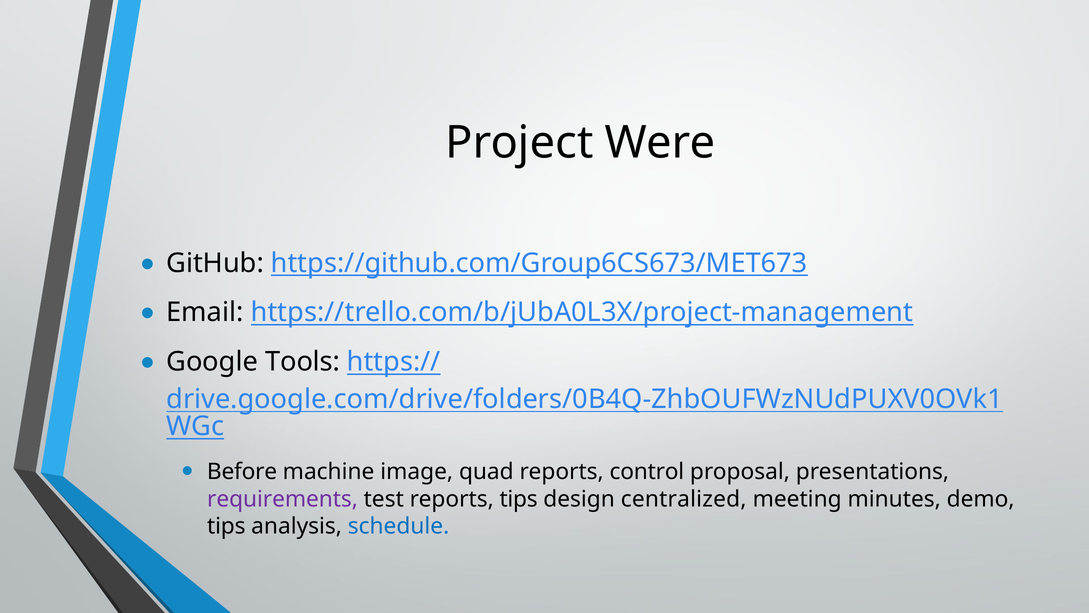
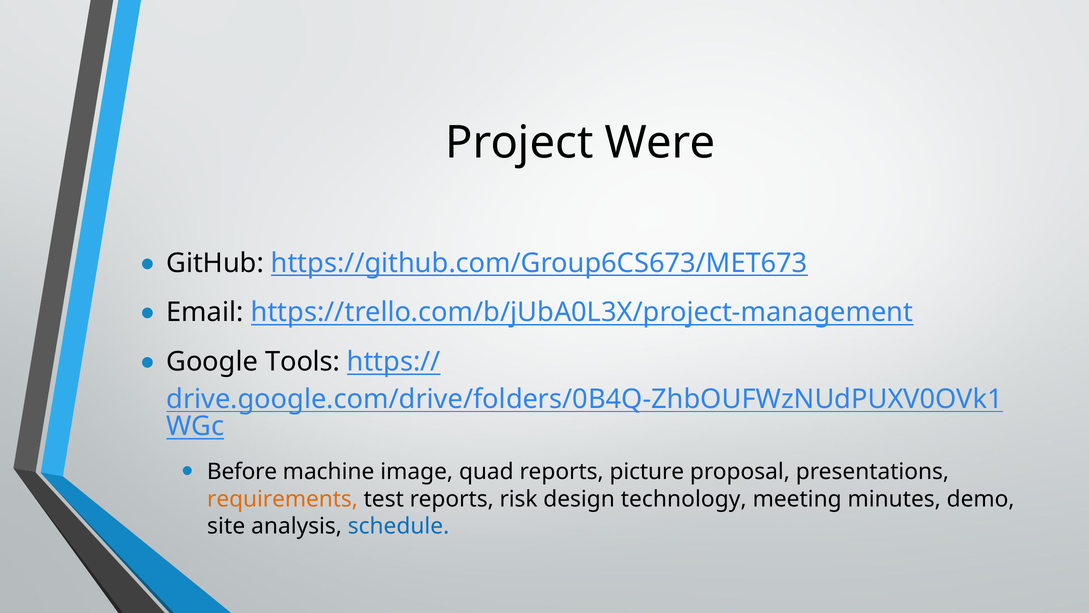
control: control -> picture
requirements colour: purple -> orange
reports tips: tips -> risk
centralized: centralized -> technology
tips at (226, 526): tips -> site
